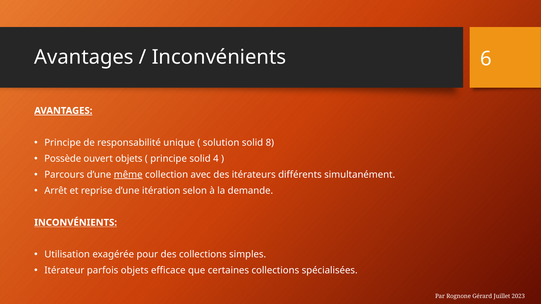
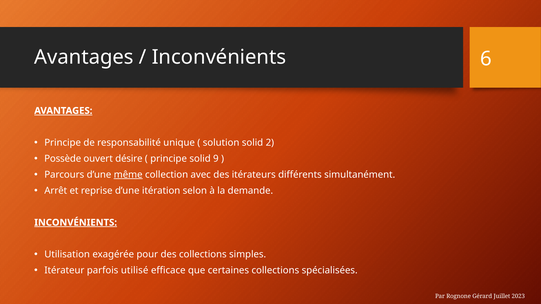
8: 8 -> 2
ouvert objets: objets -> désire
4: 4 -> 9
INCONVÉNIENTS at (76, 223) underline: none -> present
parfois objets: objets -> utilisé
